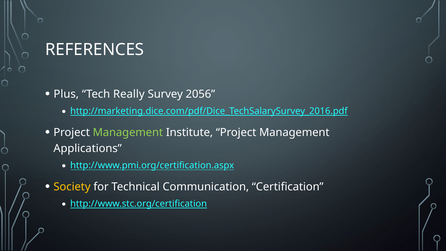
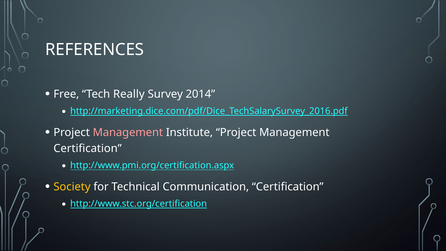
Plus: Plus -> Free
2056: 2056 -> 2014
Management at (128, 132) colour: light green -> pink
Applications at (88, 148): Applications -> Certification
